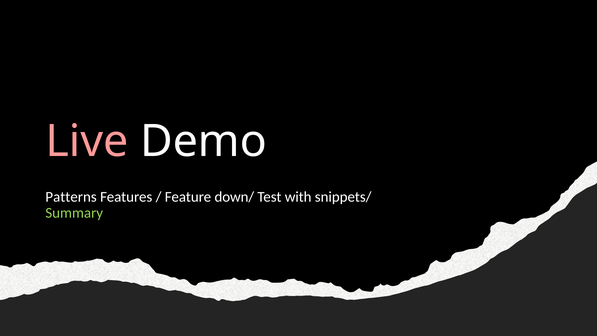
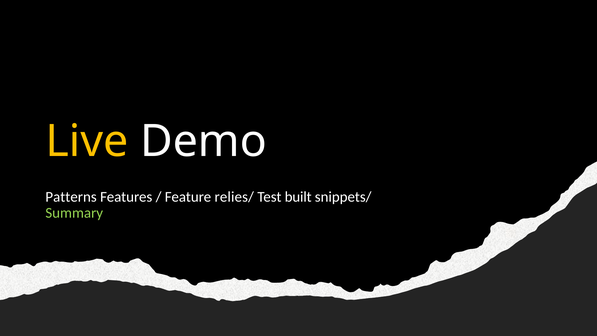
Live colour: pink -> yellow
down/: down/ -> relies/
with: with -> built
